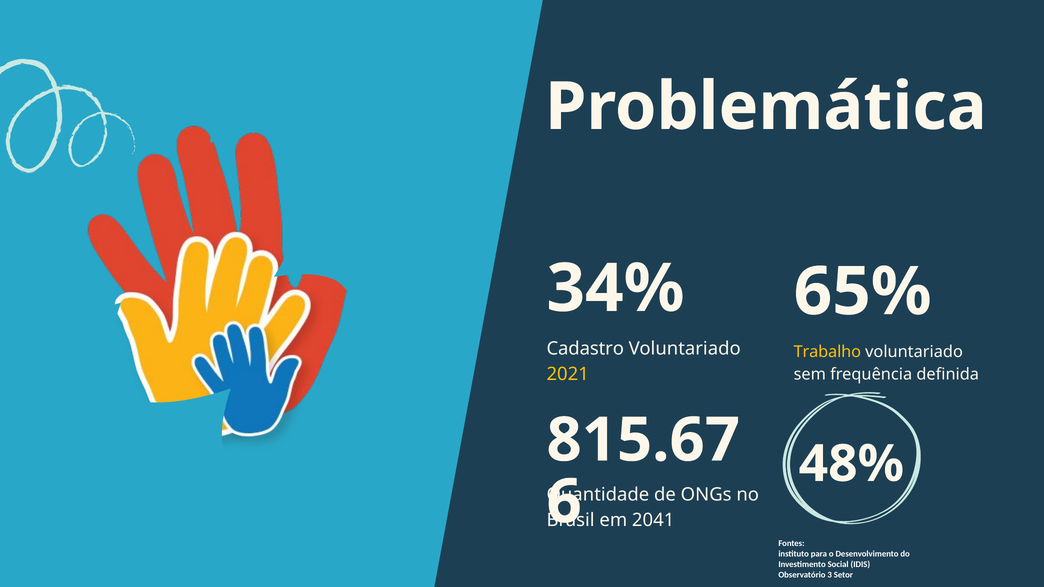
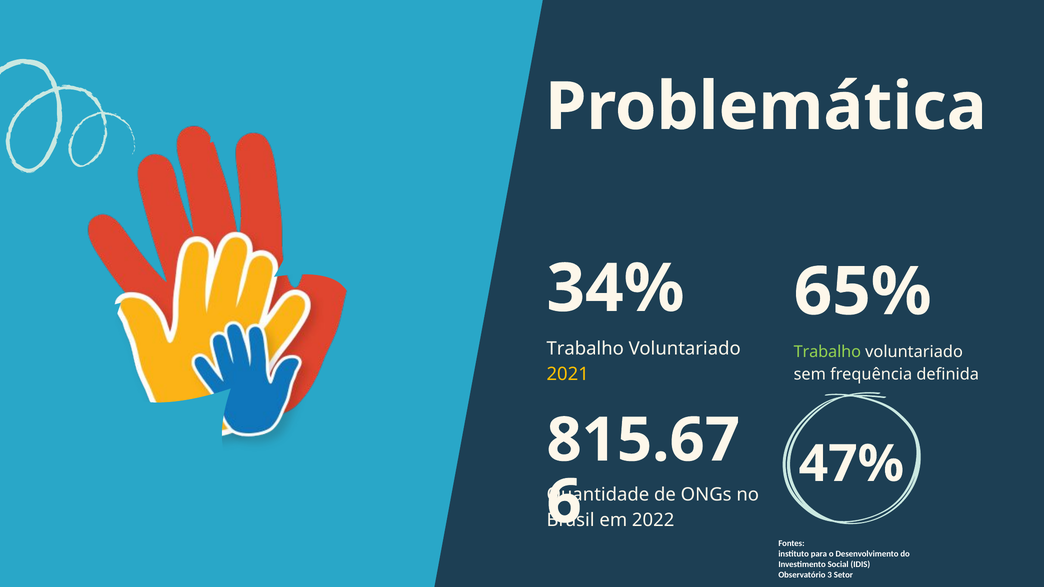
Cadastro at (585, 349): Cadastro -> Trabalho
Trabalho at (827, 352) colour: yellow -> light green
48%: 48% -> 47%
2041: 2041 -> 2022
